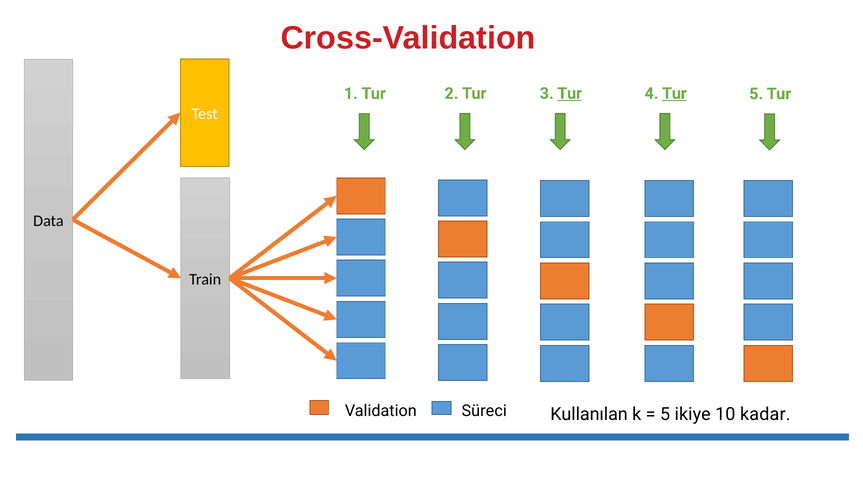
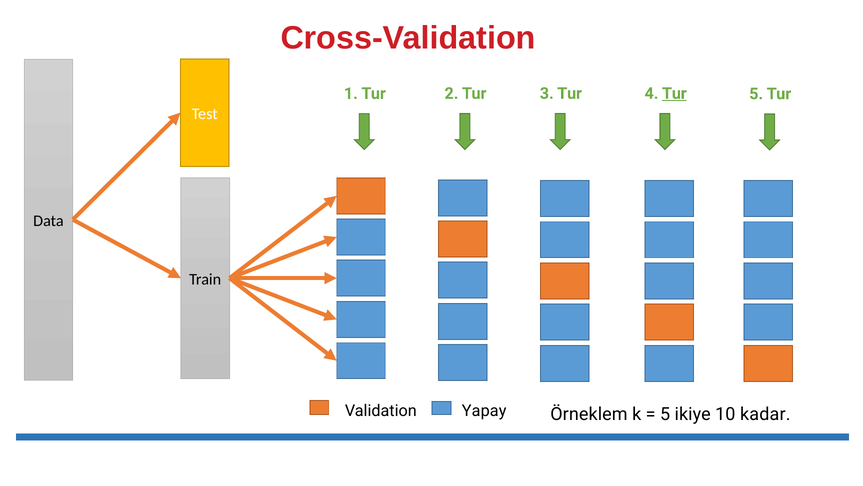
Tur at (570, 93) underline: present -> none
Süreci: Süreci -> Yapay
Kullanılan: Kullanılan -> Örneklem
